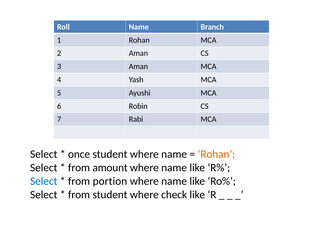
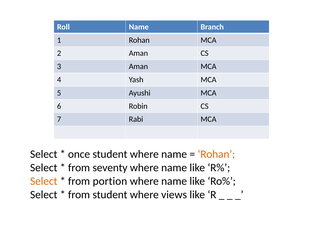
amount: amount -> seventy
Select at (44, 181) colour: blue -> orange
check: check -> views
